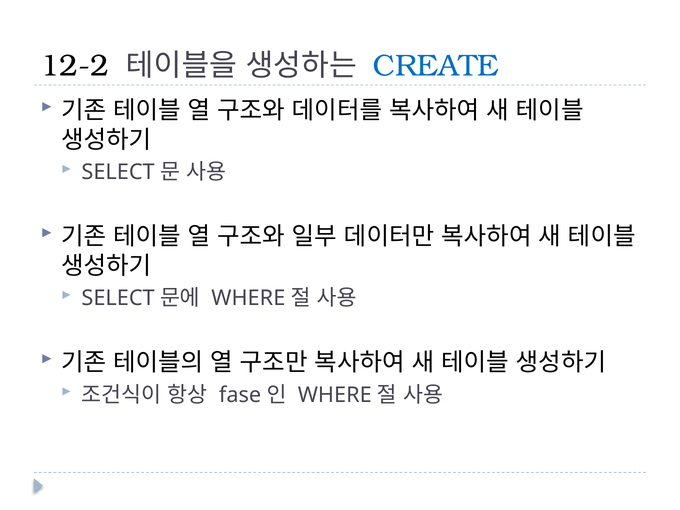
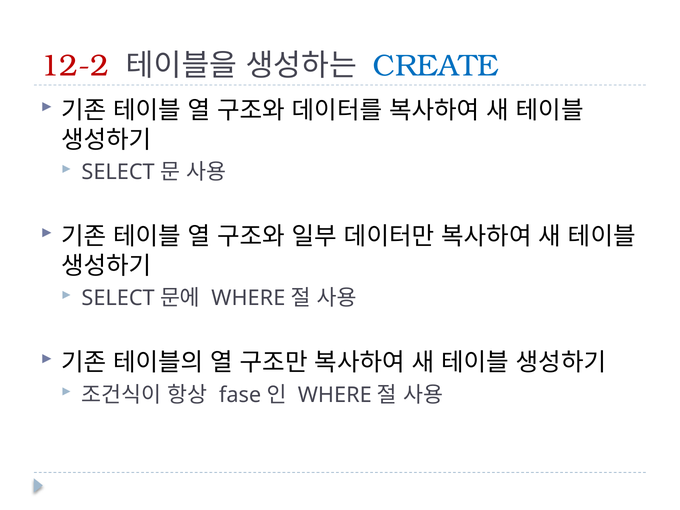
12-2 colour: black -> red
